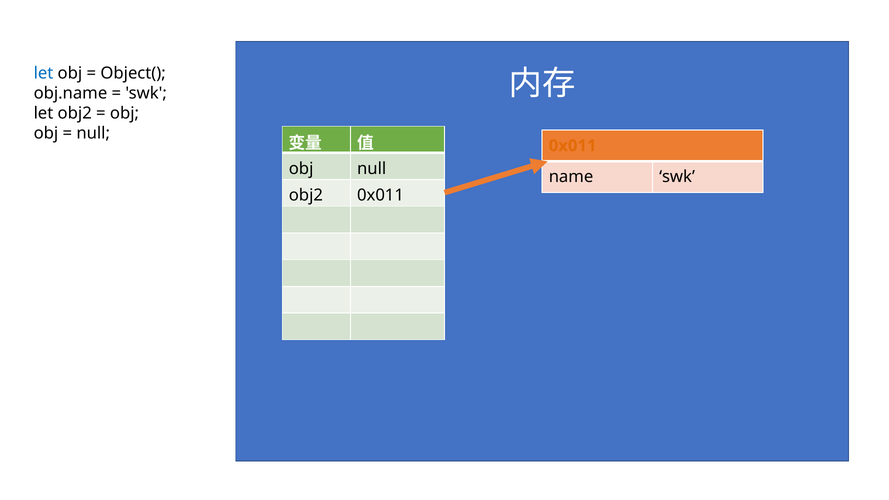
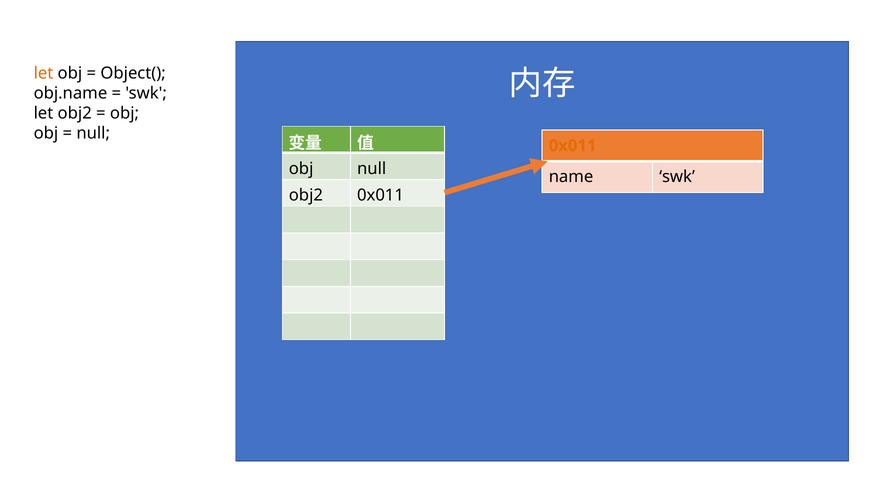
let at (43, 73) colour: blue -> orange
